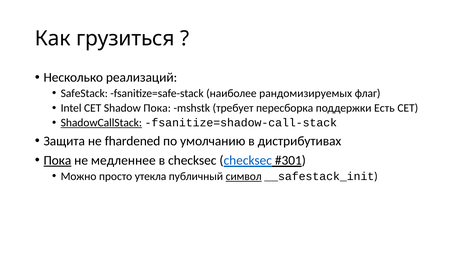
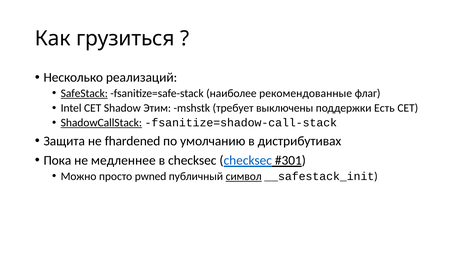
SafeStack underline: none -> present
рандомизируемых: рандомизируемых -> рекомендованные
Shadow Пока: Пока -> Этим
пересборка: пересборка -> выключены
Пока at (57, 160) underline: present -> none
утекла: утекла -> pwned
